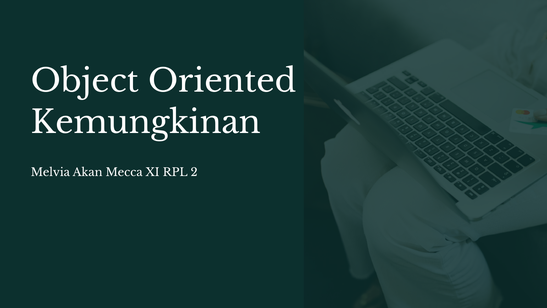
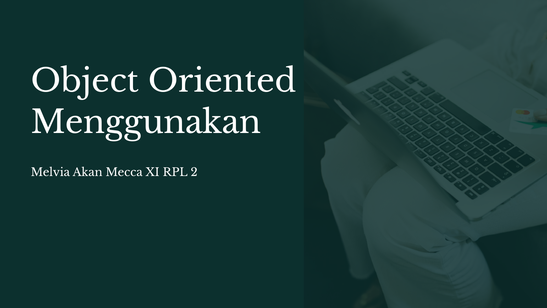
Kemungkinan: Kemungkinan -> Menggunakan
